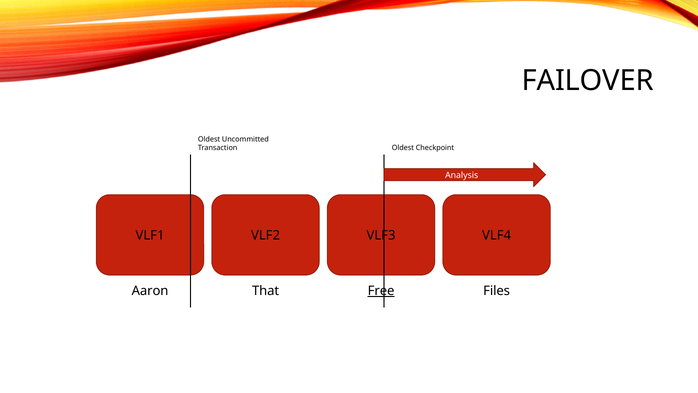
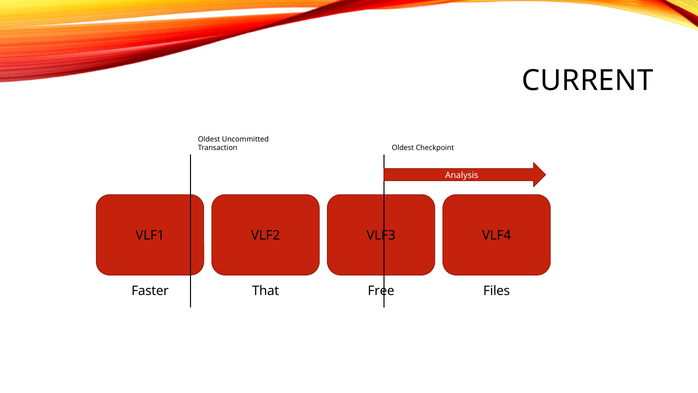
FAILOVER: FAILOVER -> CURRENT
Aaron: Aaron -> Faster
Free underline: present -> none
